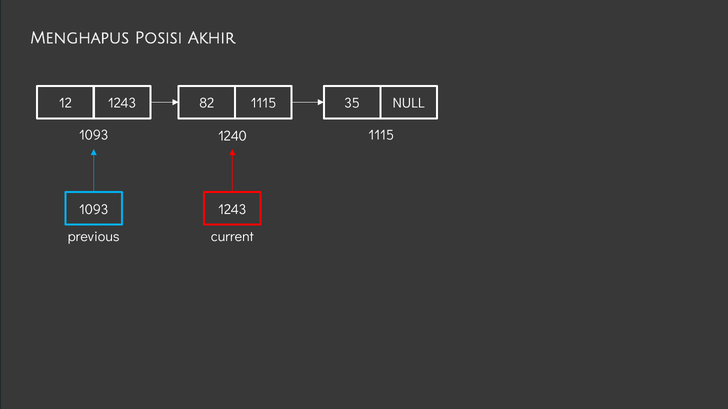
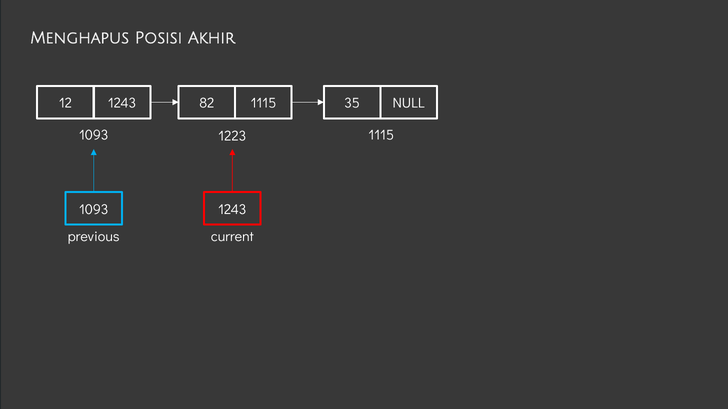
1240: 1240 -> 1223
